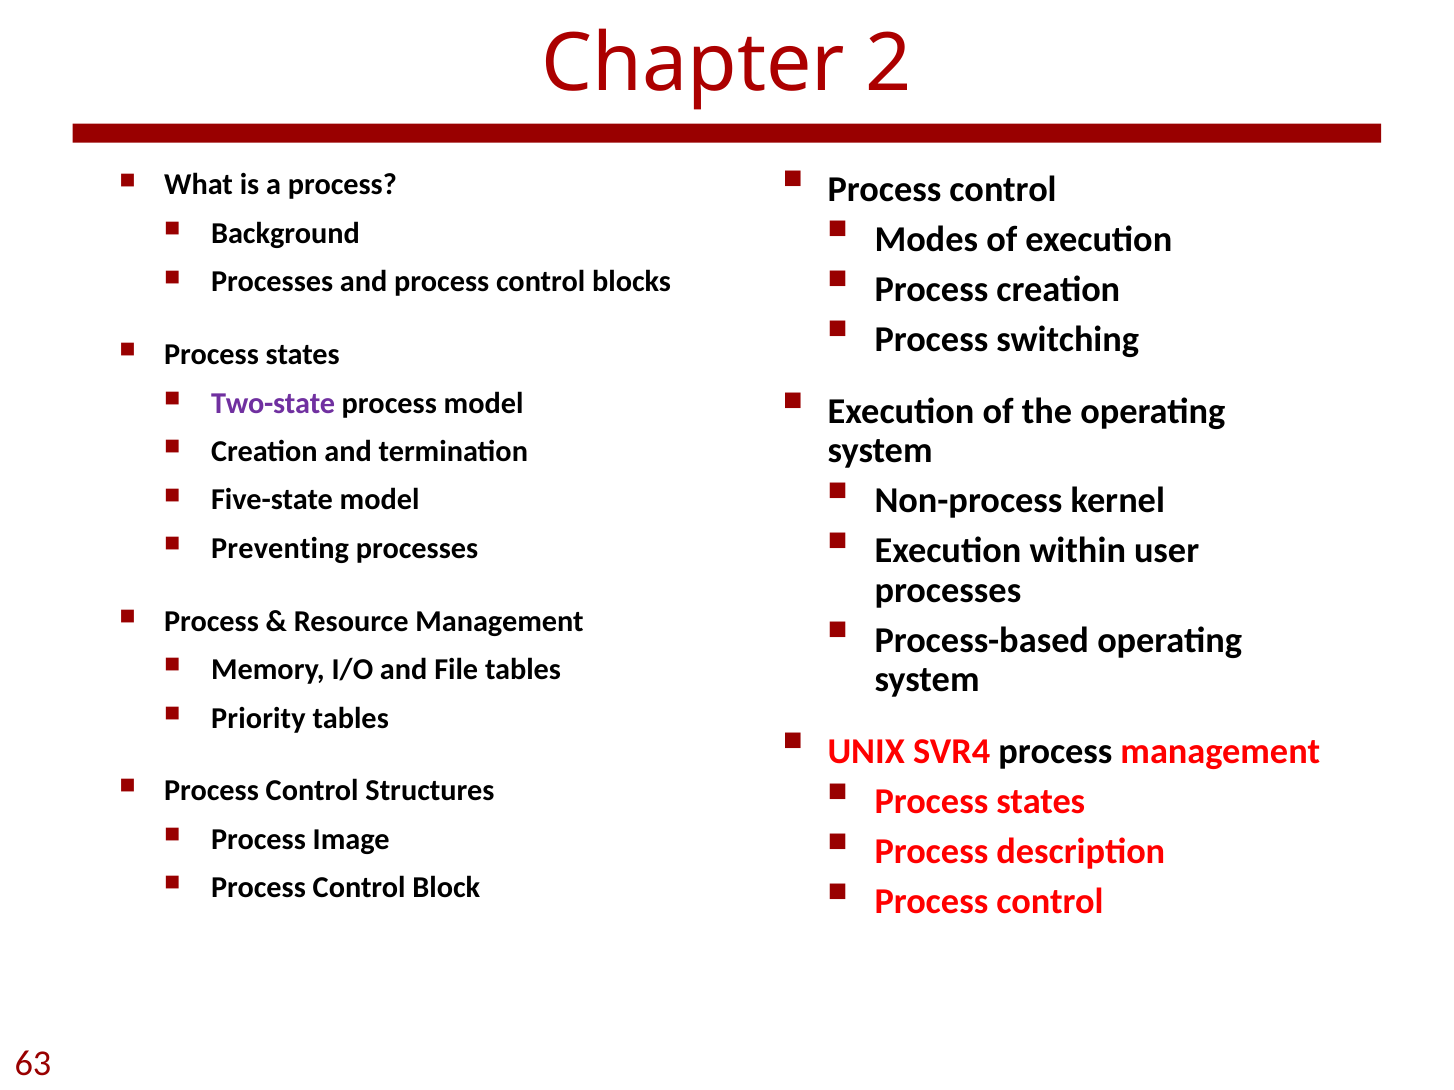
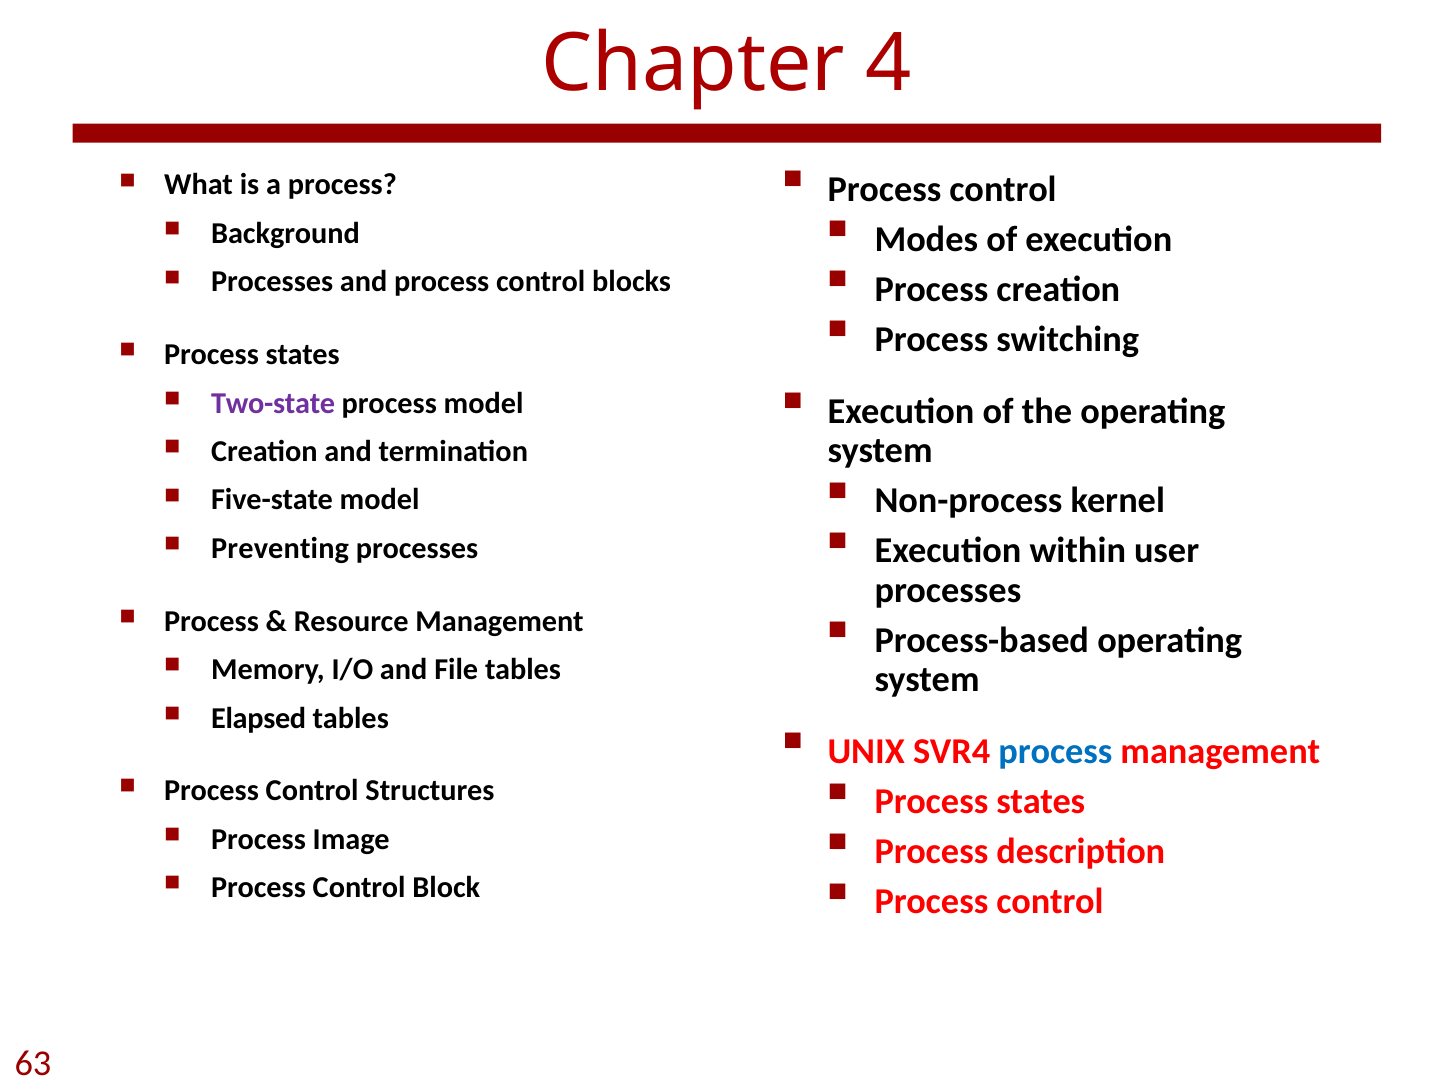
2: 2 -> 4
Priority: Priority -> Elapsed
process at (1055, 752) colour: black -> blue
